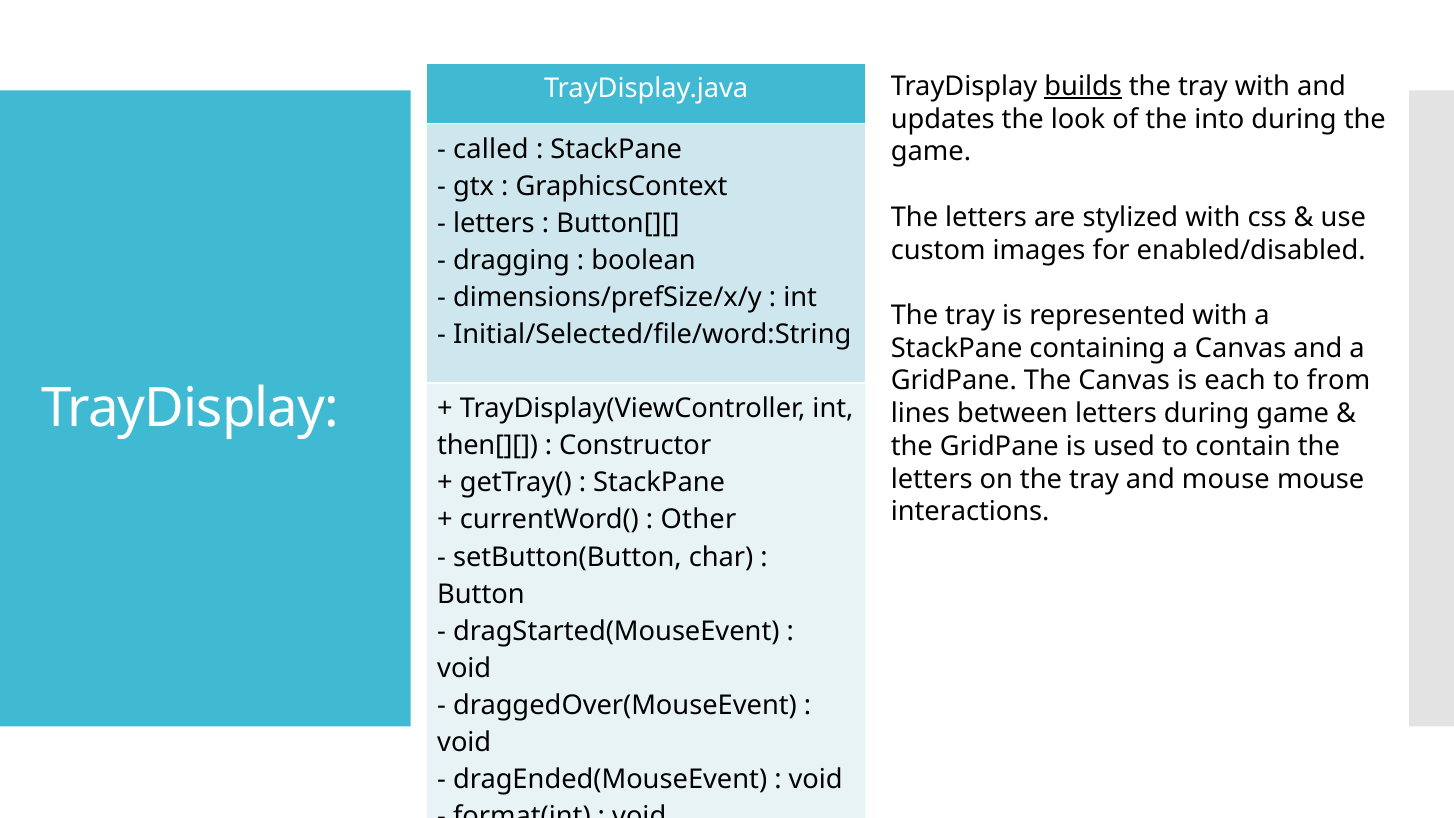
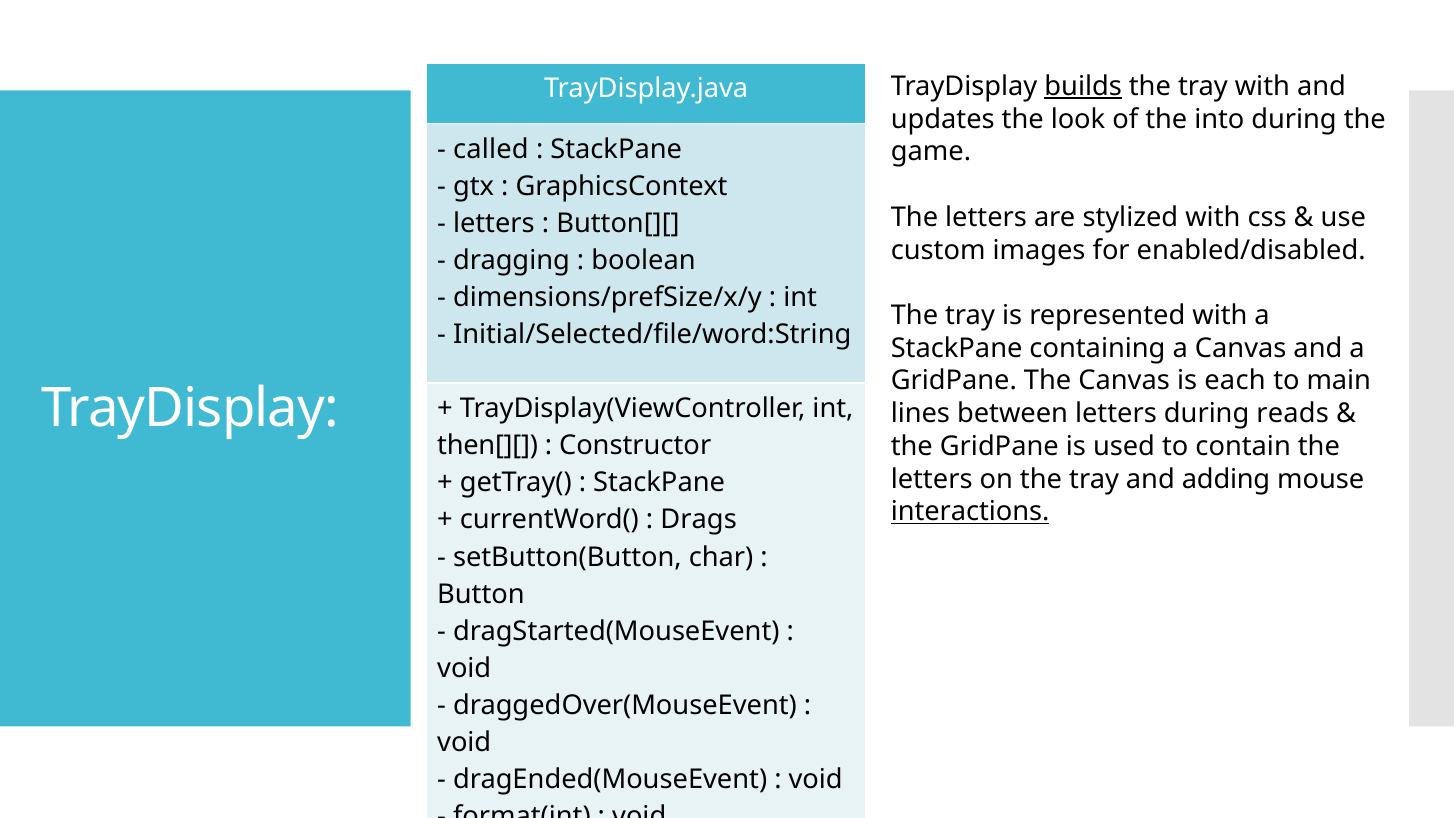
from: from -> main
during game: game -> reads
and mouse: mouse -> adding
interactions underline: none -> present
Other: Other -> Drags
